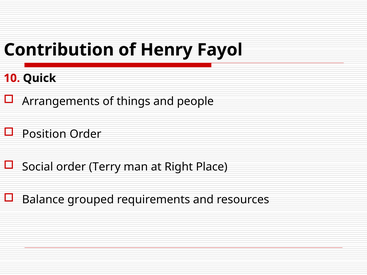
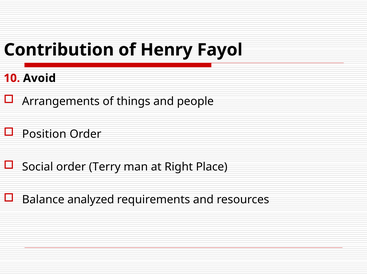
Quick: Quick -> Avoid
grouped: grouped -> analyzed
